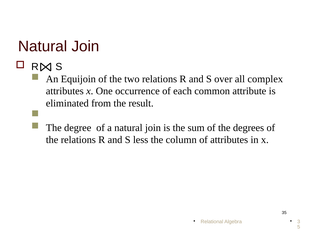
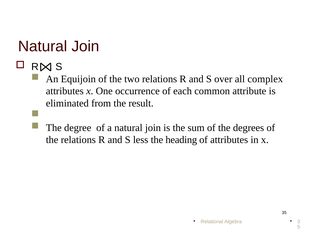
column: column -> heading
